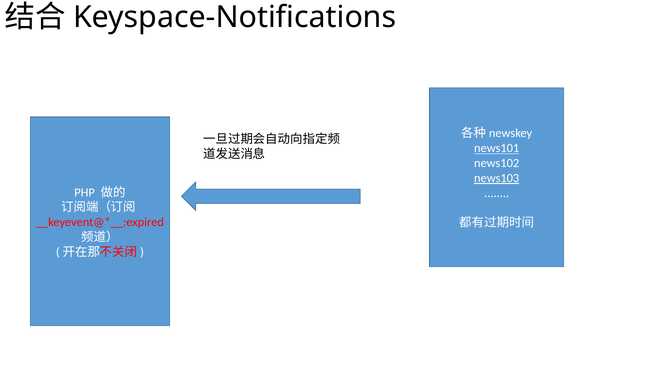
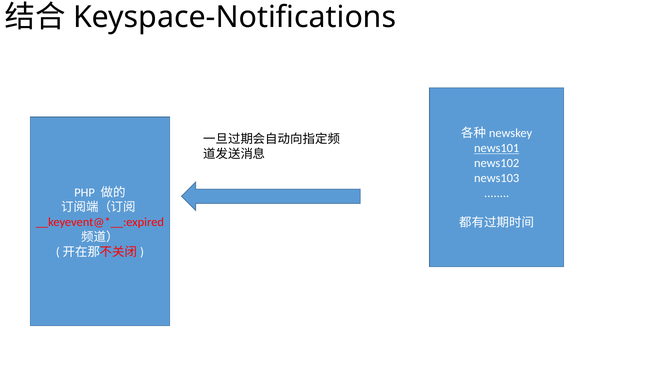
news103 underline: present -> none
